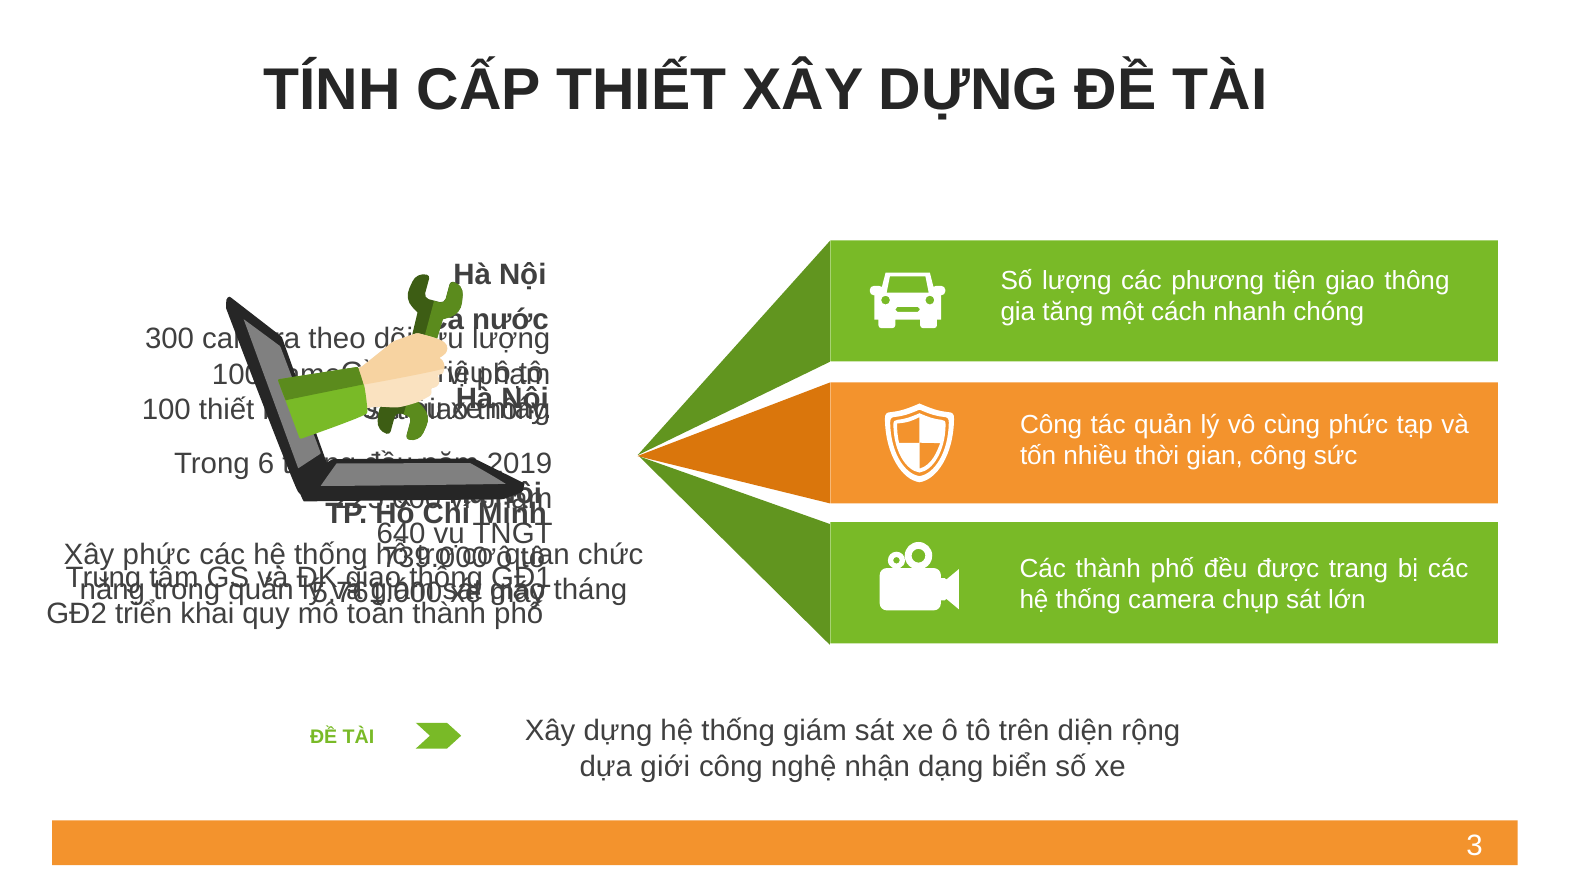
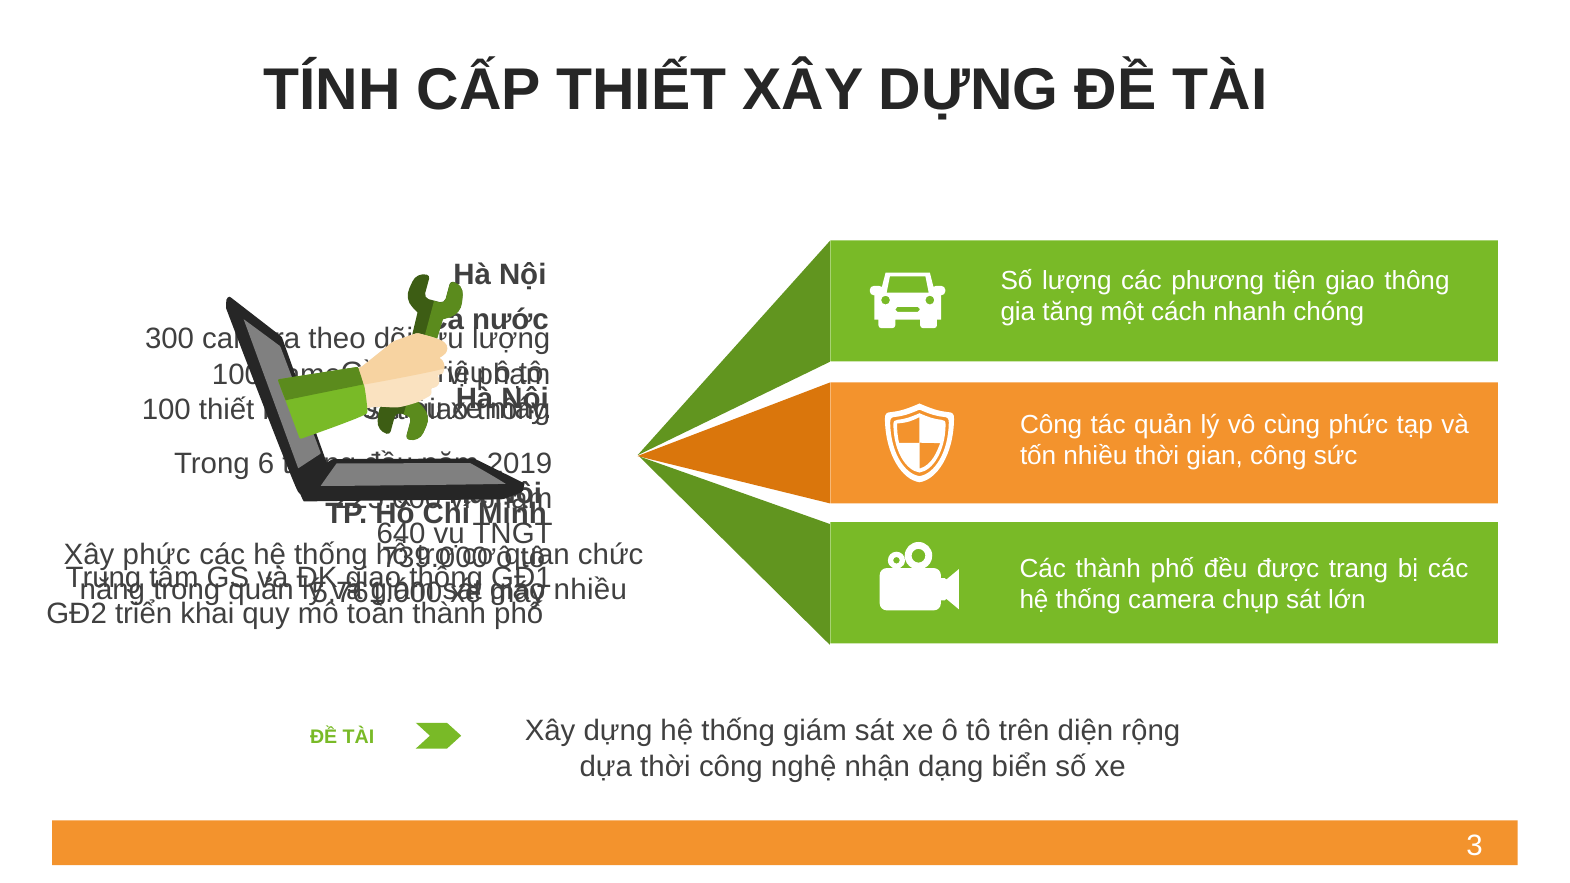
tháng at (590, 590): tháng -> nhiều
dựa giới: giới -> thời
